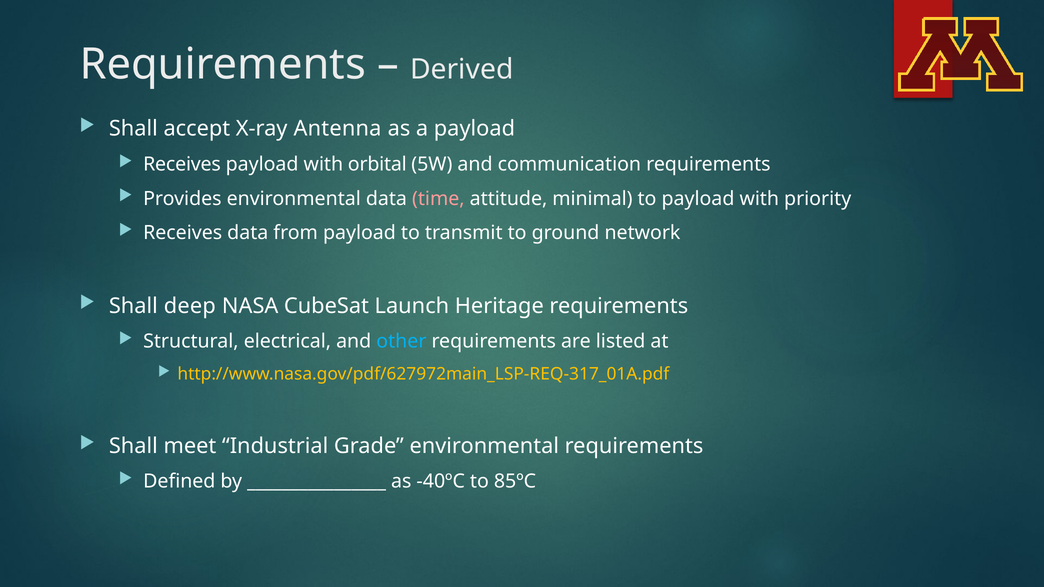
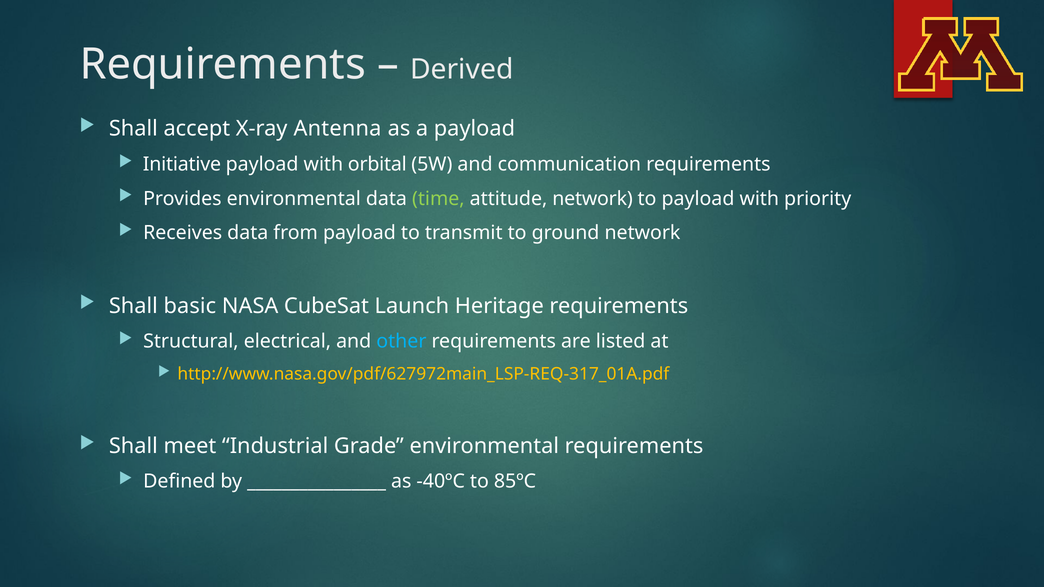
Receives at (182, 164): Receives -> Initiative
time colour: pink -> light green
attitude minimal: minimal -> network
deep: deep -> basic
